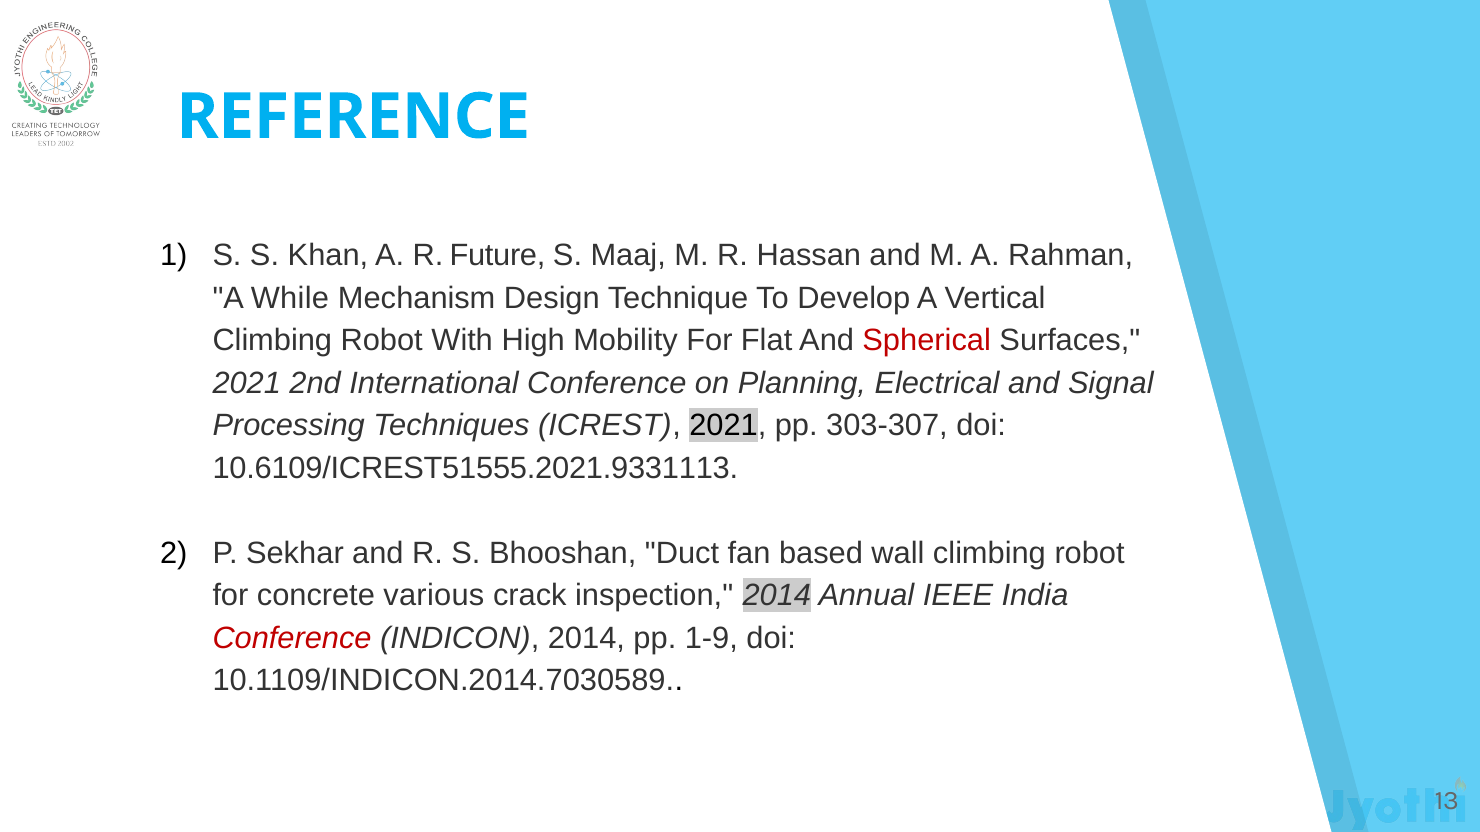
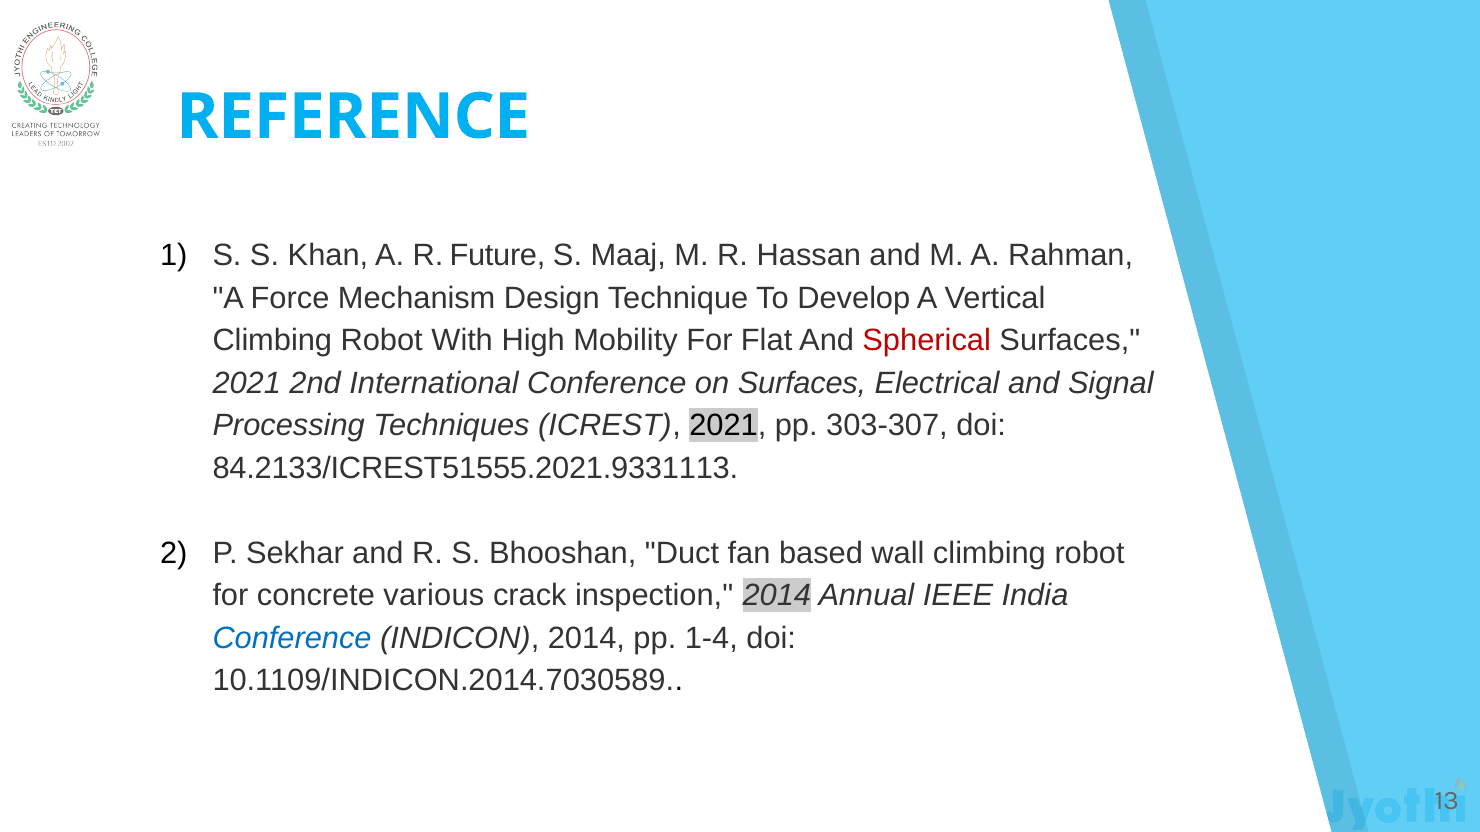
While: While -> Force
on Planning: Planning -> Surfaces
10.6109/ICREST51555.2021.9331113: 10.6109/ICREST51555.2021.9331113 -> 84.2133/ICREST51555.2021.9331113
Conference at (292, 639) colour: red -> blue
1-9: 1-9 -> 1-4
